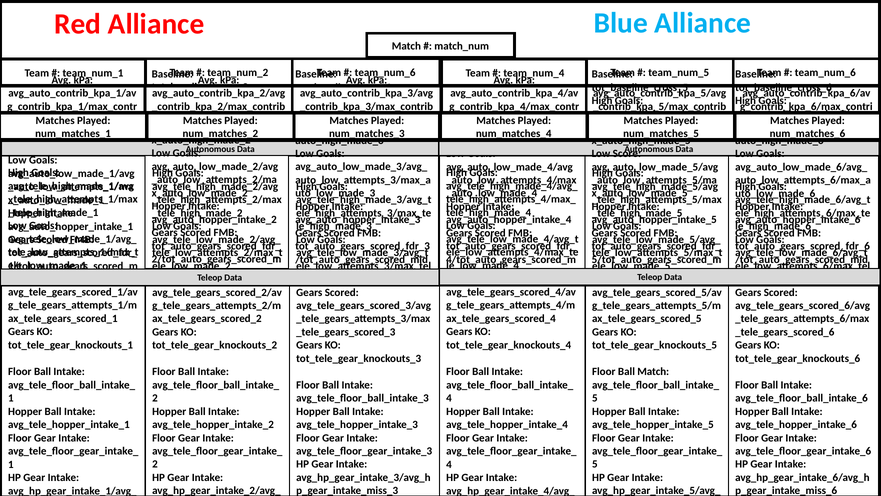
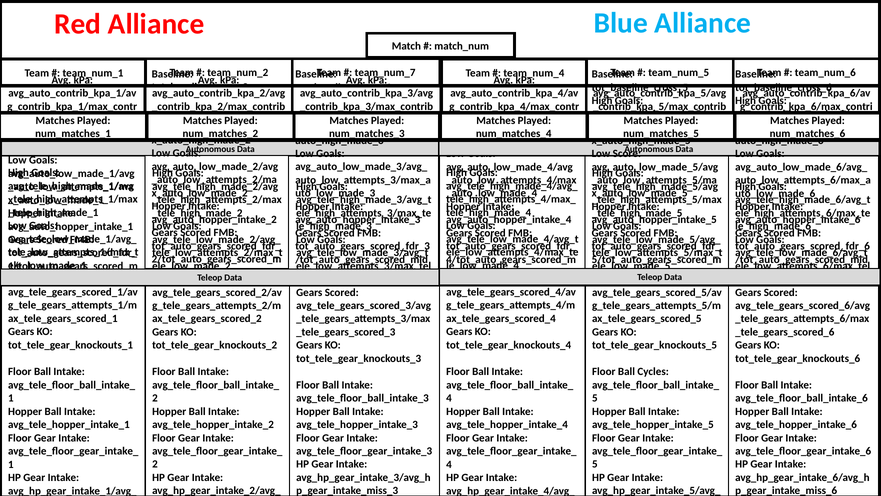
team_num_6 at (385, 73): team_num_6 -> team_num_7
Ball Match: Match -> Cycles
